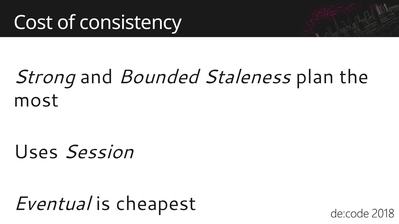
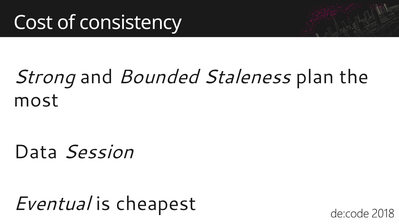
Uses: Uses -> Data
